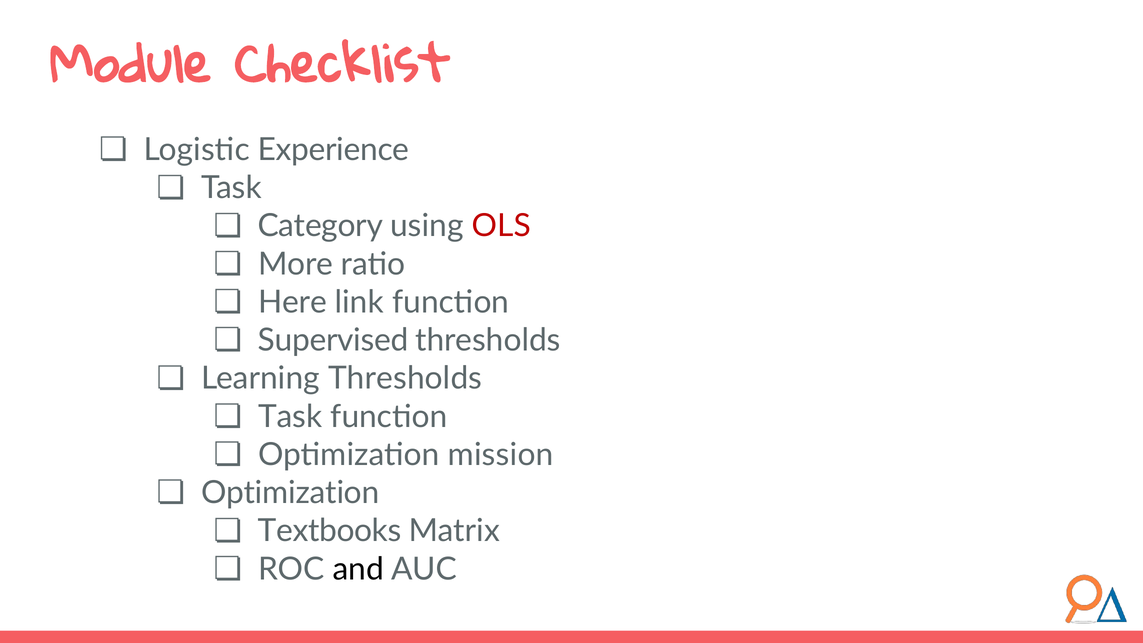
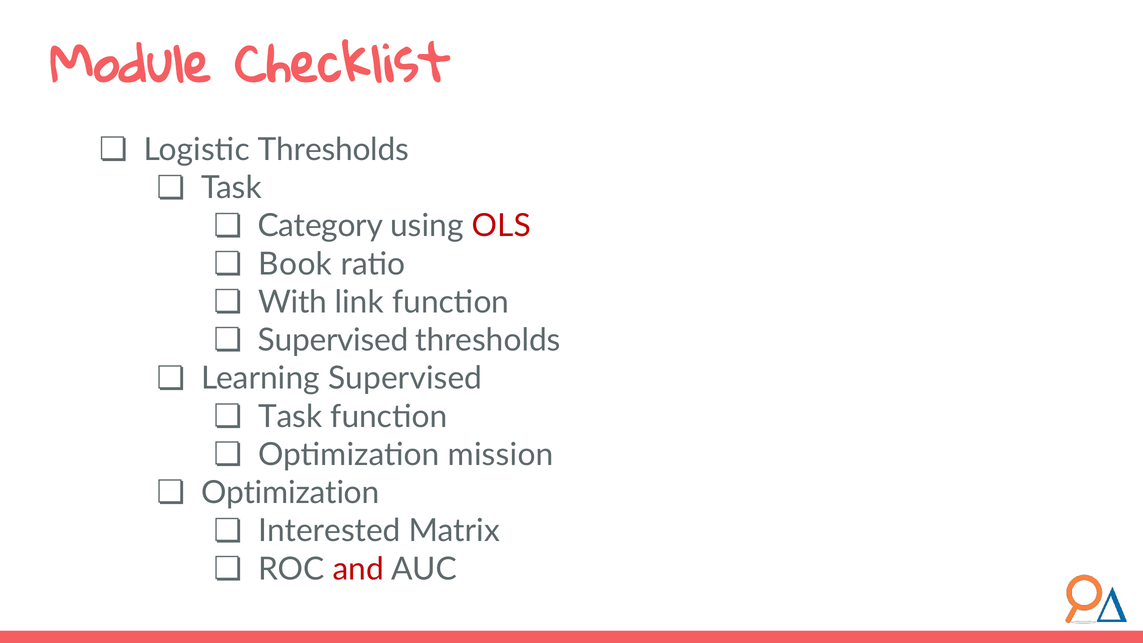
Logistic Experience: Experience -> Thresholds
More: More -> Book
Here: Here -> With
Learning Thresholds: Thresholds -> Supervised
Textbooks: Textbooks -> Interested
and colour: black -> red
